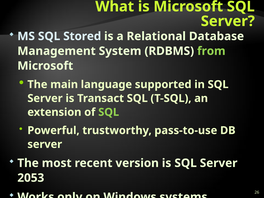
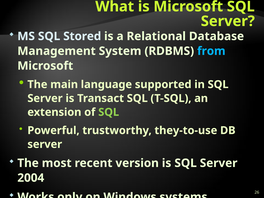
from colour: light green -> light blue
pass-to-use: pass-to-use -> they-to-use
2053: 2053 -> 2004
